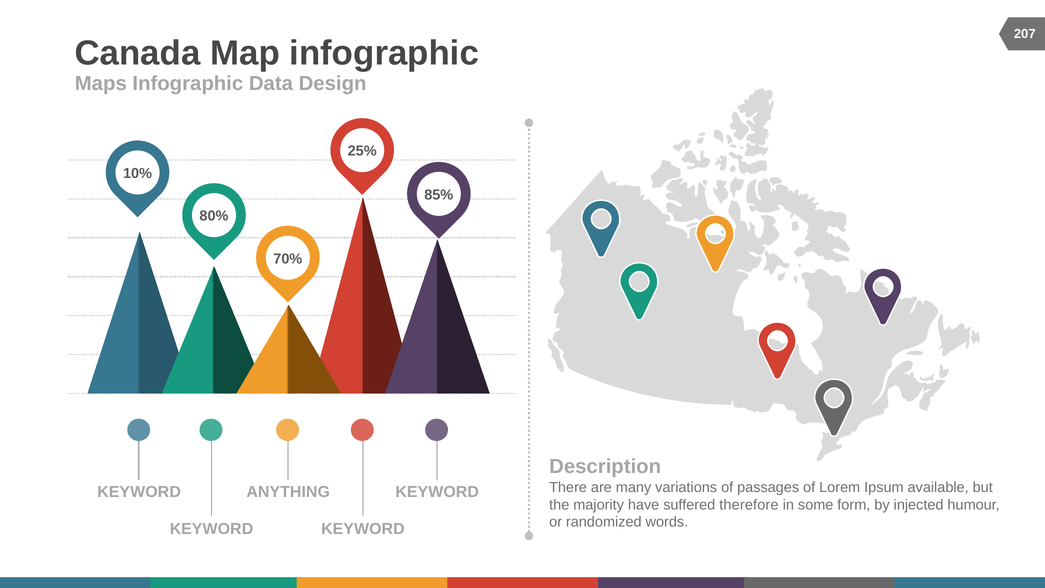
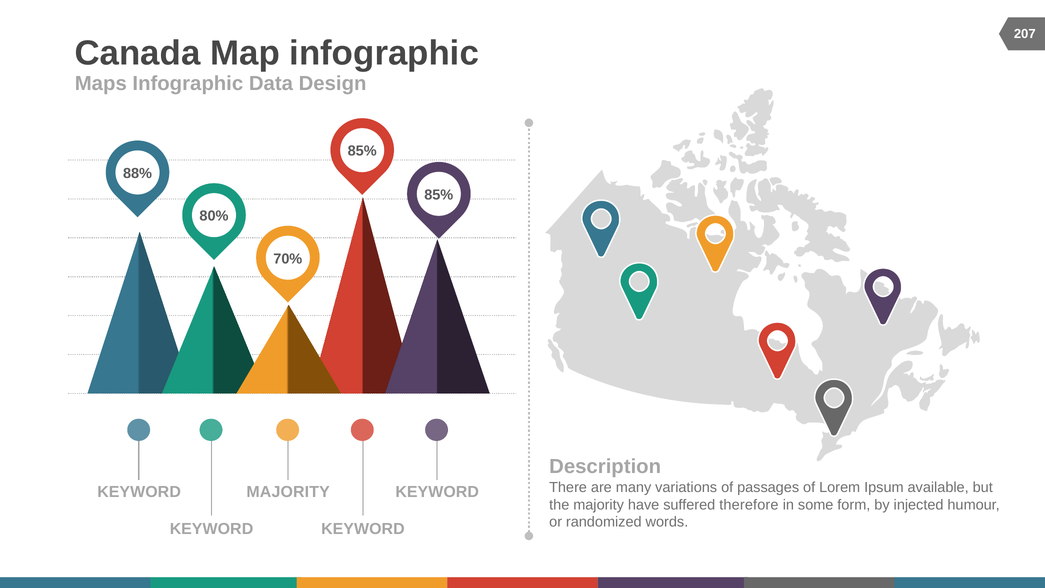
25% at (362, 151): 25% -> 85%
10%: 10% -> 88%
ANYTHING at (288, 492): ANYTHING -> MAJORITY
